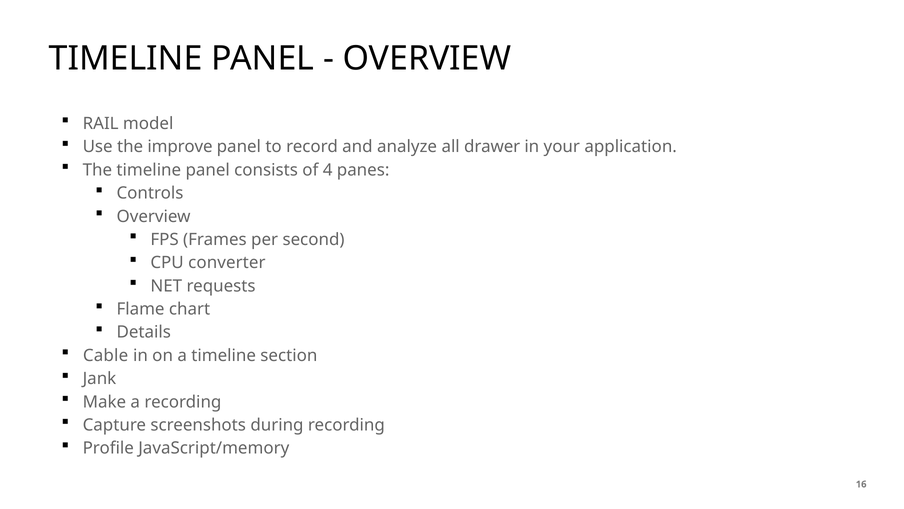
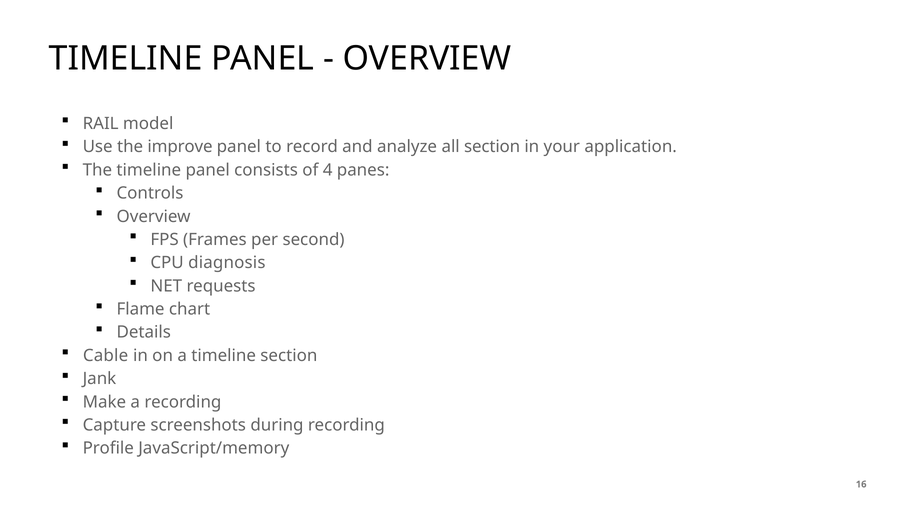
all drawer: drawer -> section
converter: converter -> diagnosis
